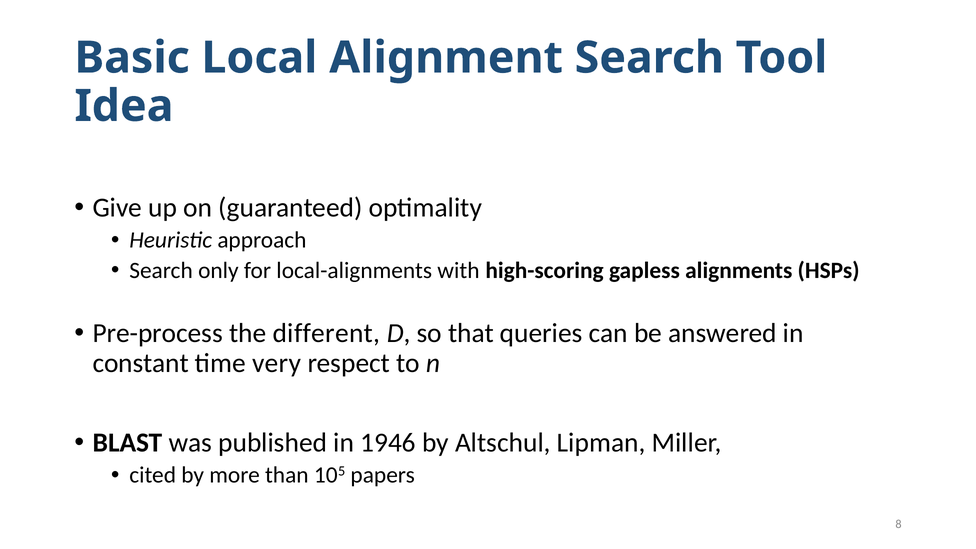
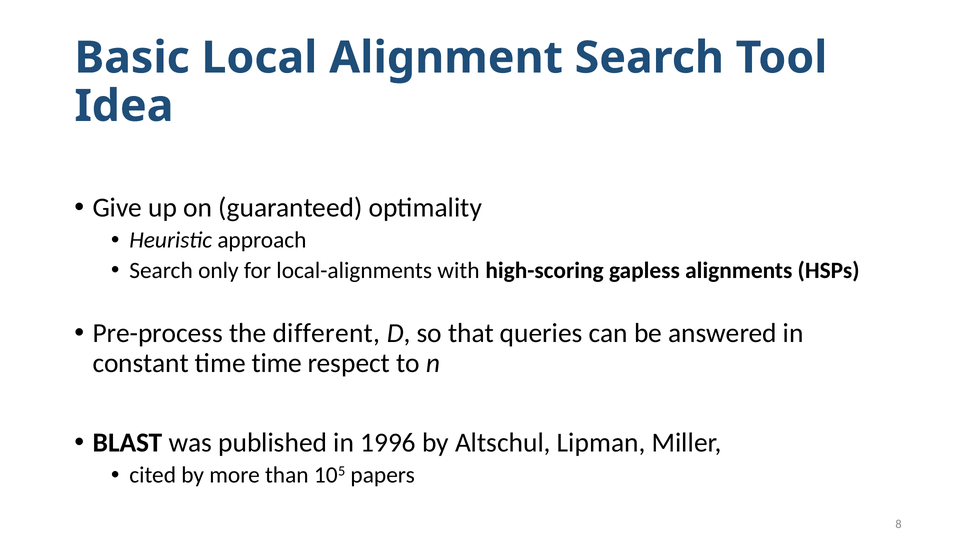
time very: very -> time
1946: 1946 -> 1996
